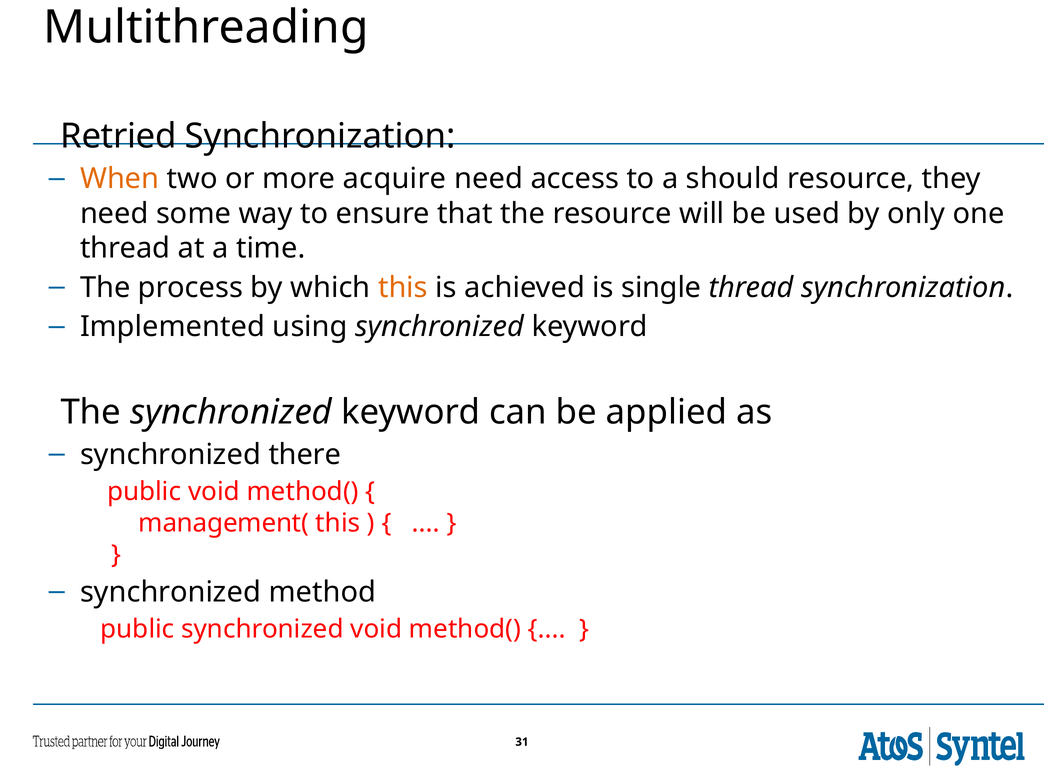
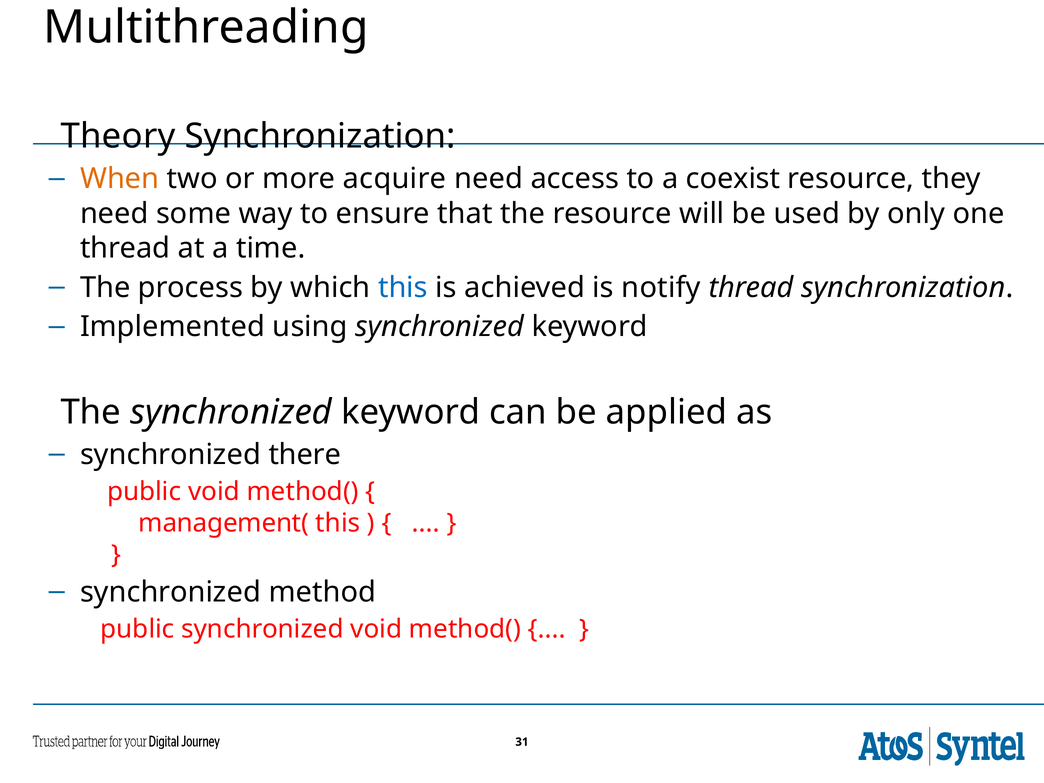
Retried: Retried -> Theory
should: should -> coexist
this at (403, 287) colour: orange -> blue
single: single -> notify
